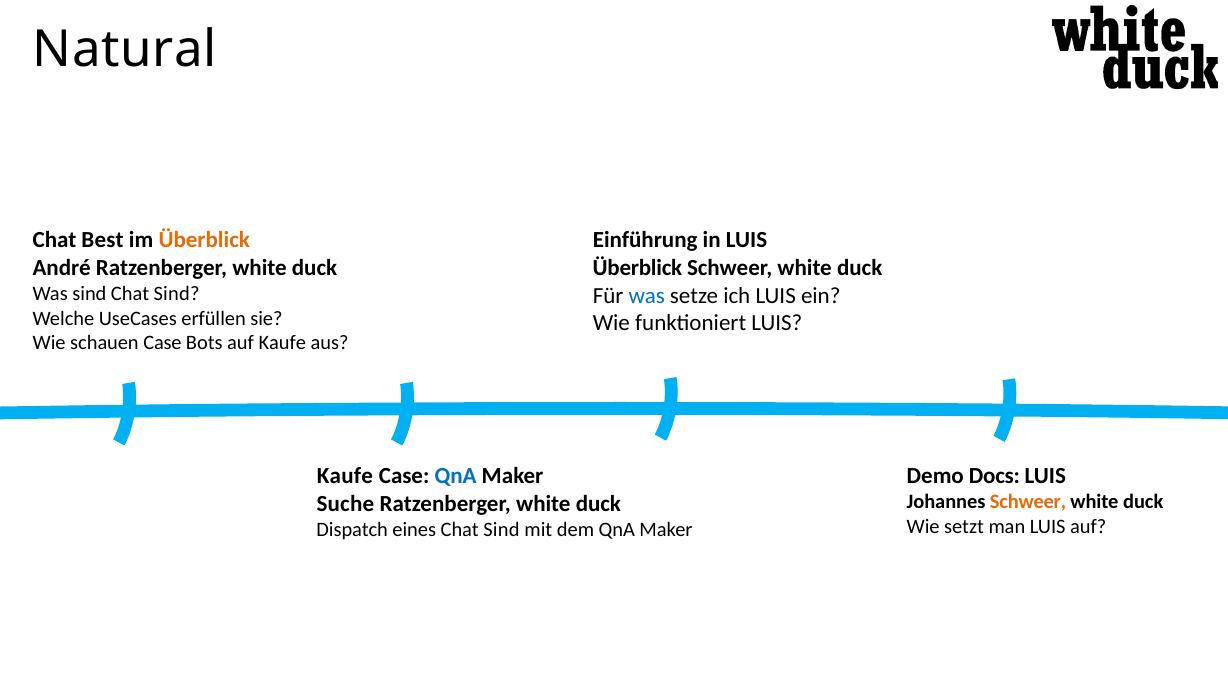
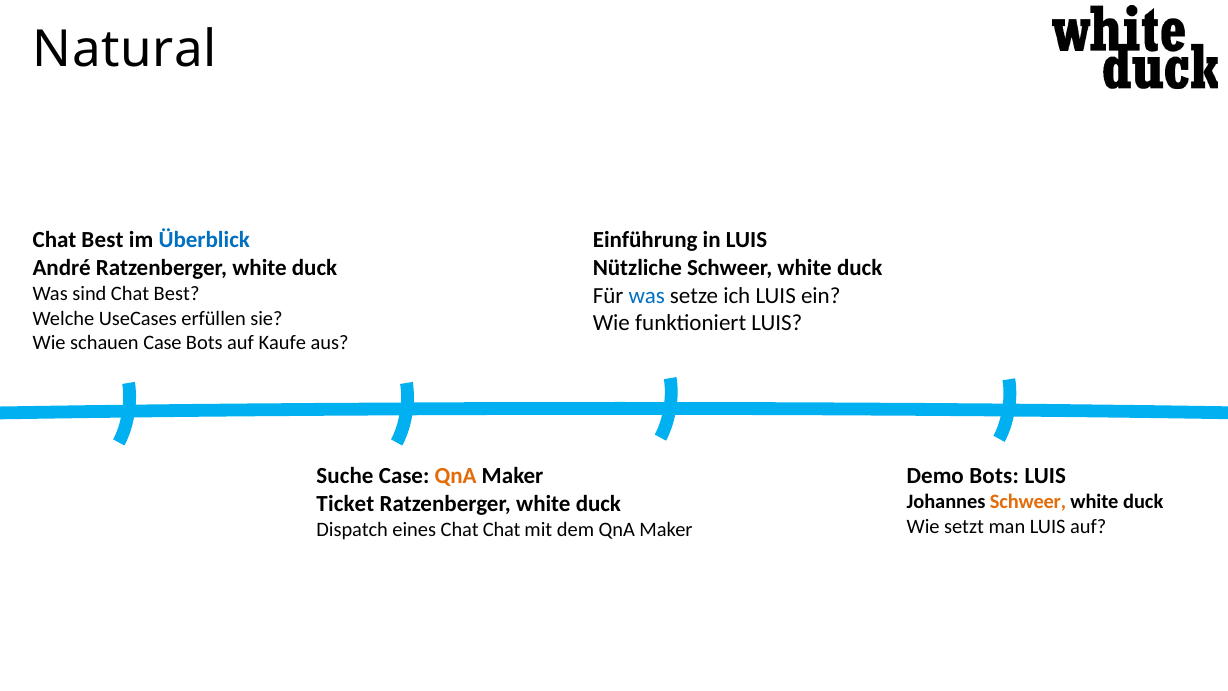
Überblick at (204, 240) colour: orange -> blue
Überblick at (637, 268): Überblick -> Nützliche
sind Chat Sind: Sind -> Best
Kaufe at (345, 476): Kaufe -> Suche
QnA at (456, 476) colour: blue -> orange
Demo Docs: Docs -> Bots
Suche: Suche -> Ticket
eines Chat Sind: Sind -> Chat
